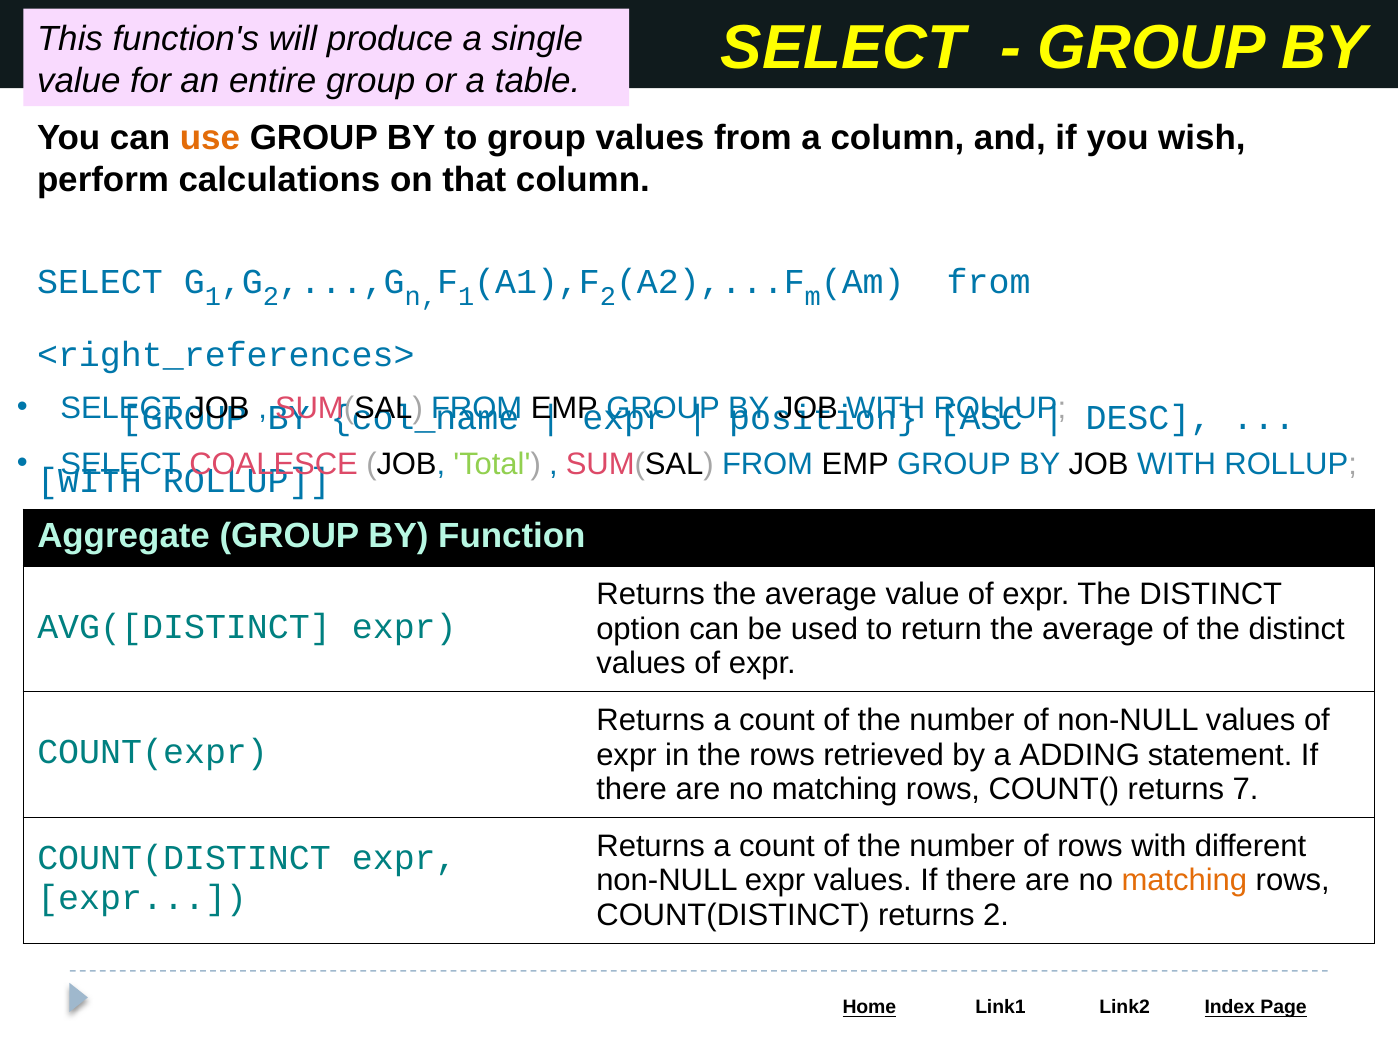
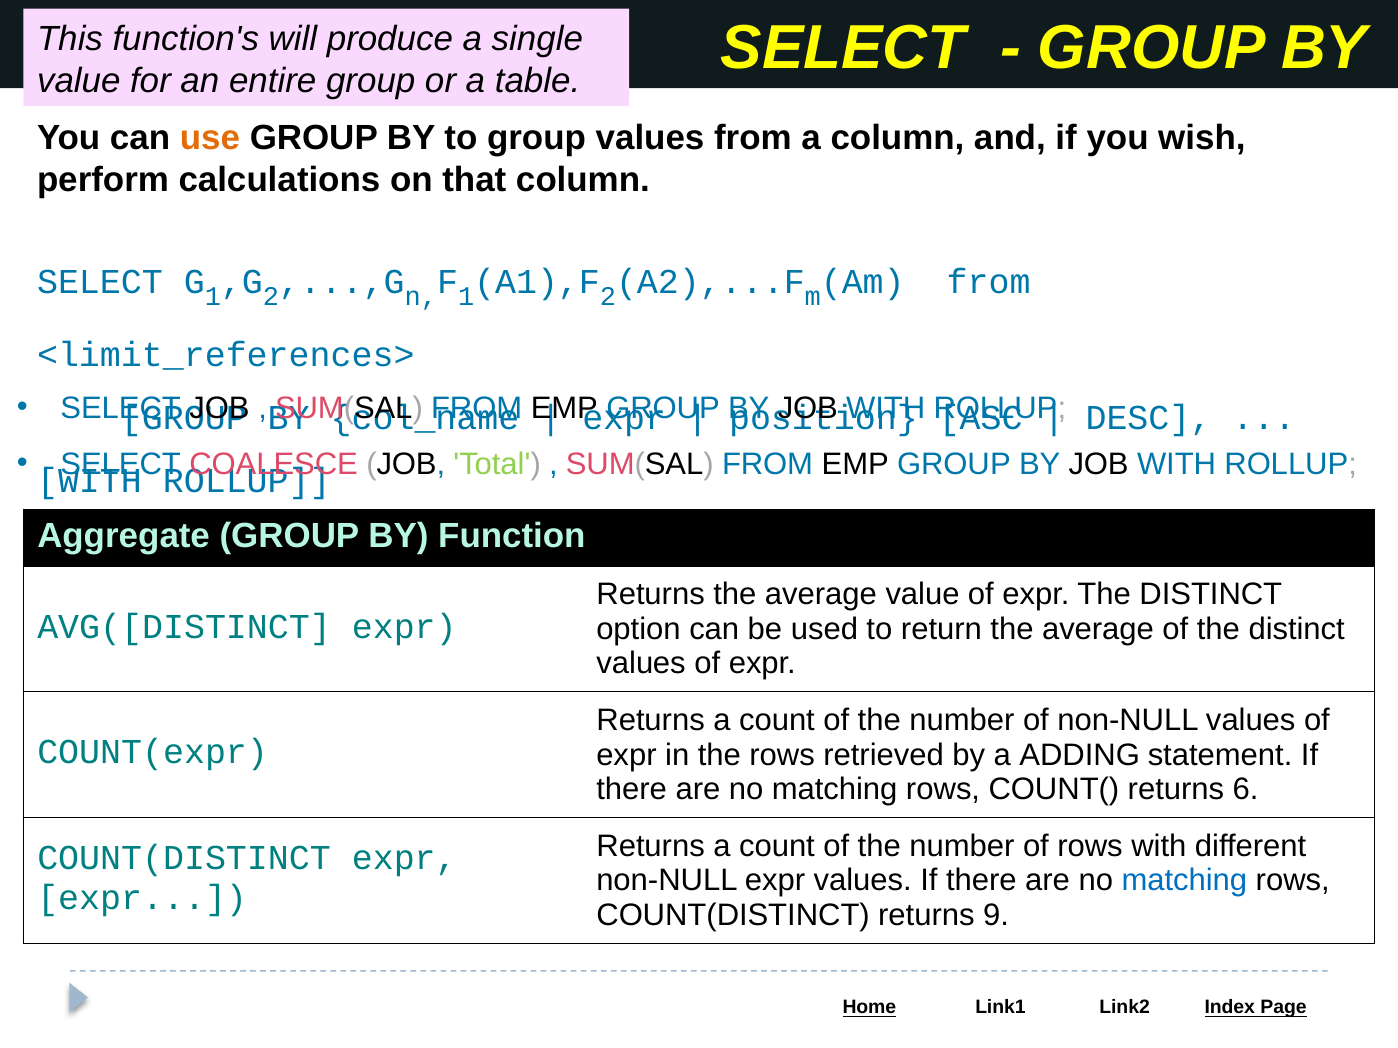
<right_references>: <right_references> -> <limit_references>
7: 7 -> 6
matching at (1184, 881) colour: orange -> blue
returns 2: 2 -> 9
